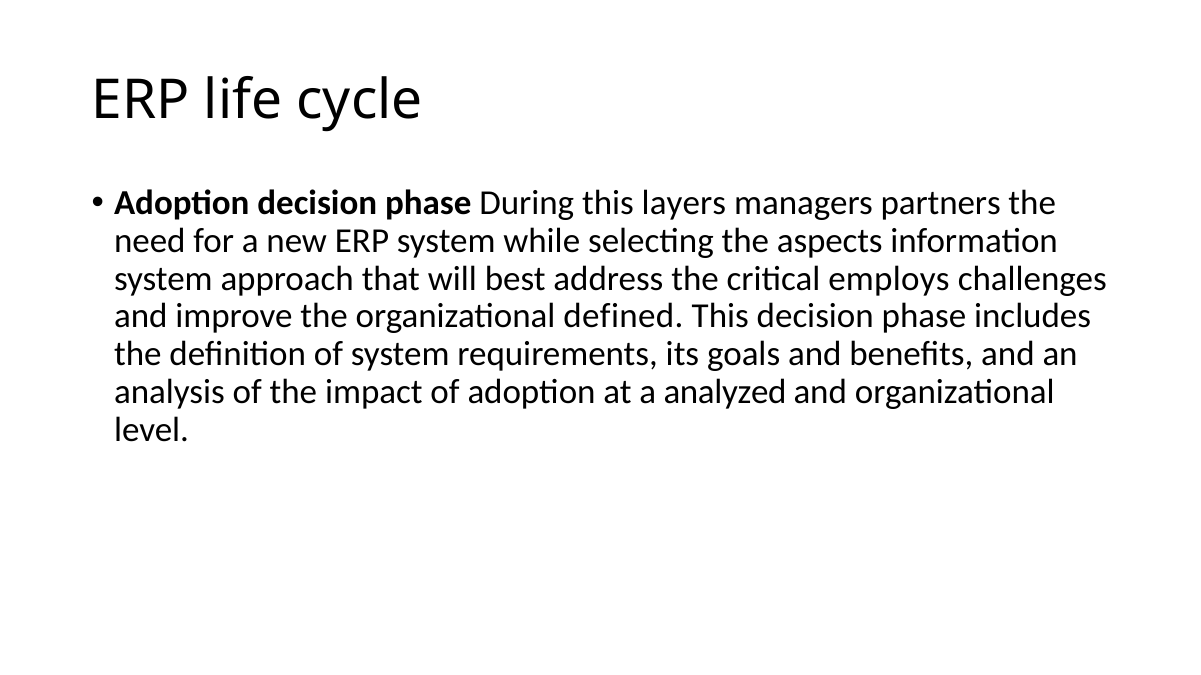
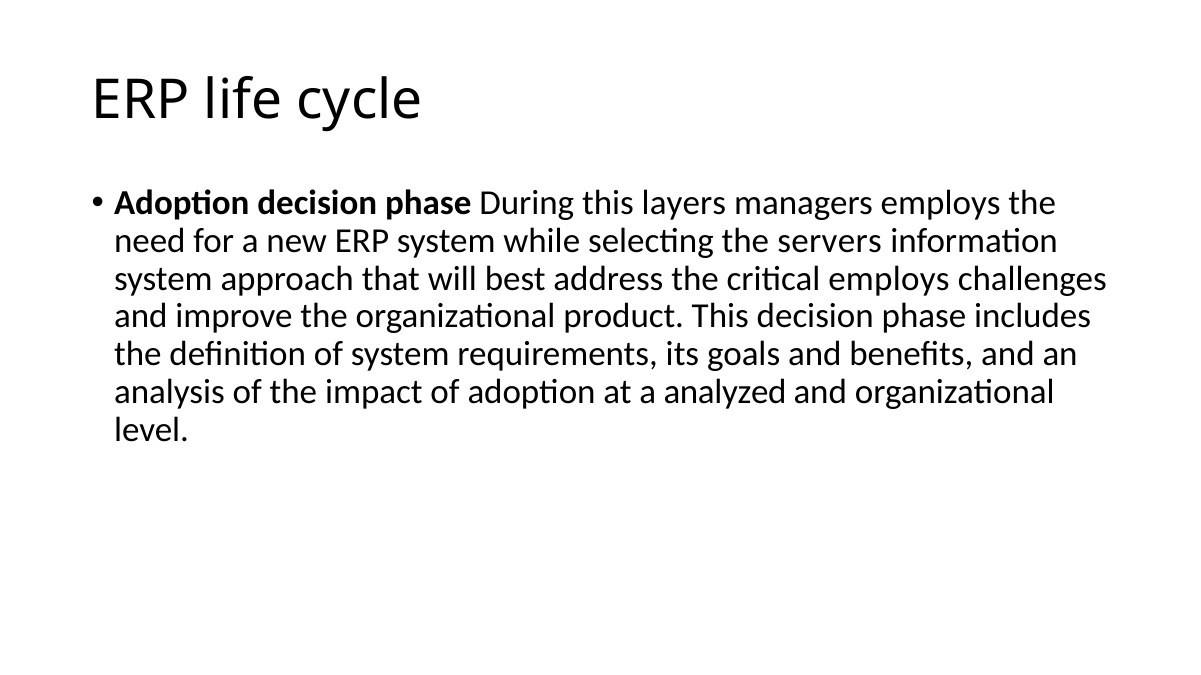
managers partners: partners -> employs
aspects: aspects -> servers
defined: defined -> product
